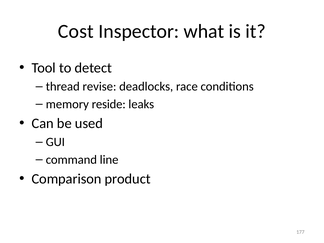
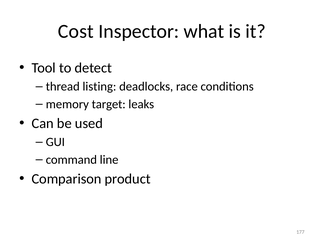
revise: revise -> listing
reside: reside -> target
